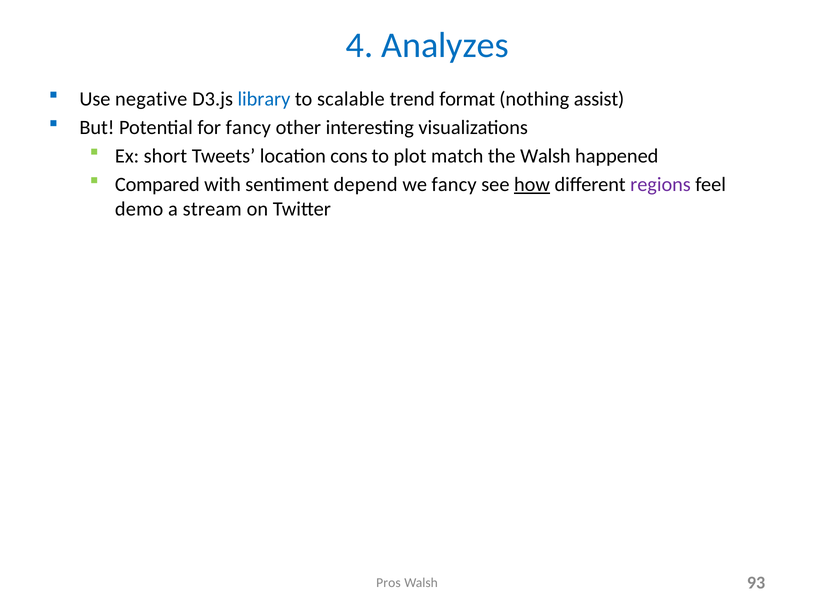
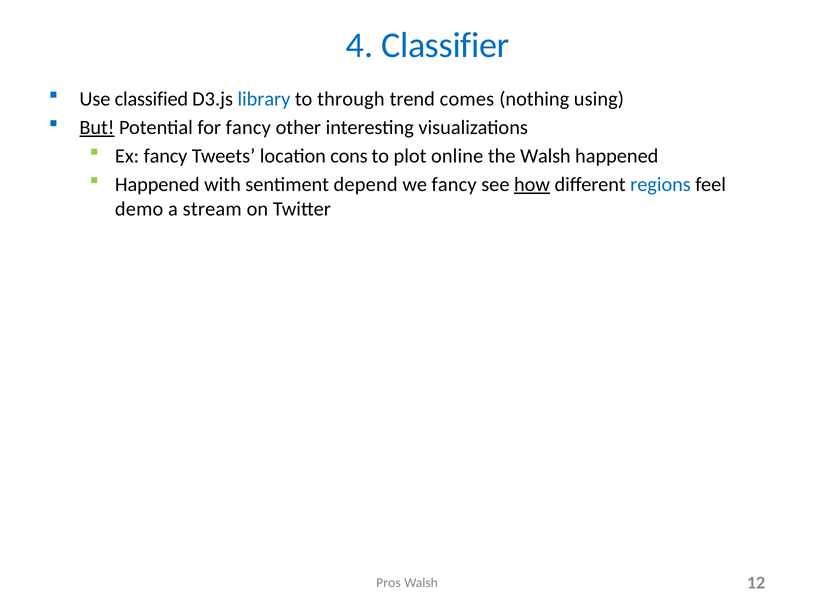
Analyzes: Analyzes -> Classifier
negative: negative -> classified
scalable: scalable -> through
format: format -> comes
assist: assist -> using
But underline: none -> present
Ex short: short -> fancy
match: match -> online
Compared at (157, 185): Compared -> Happened
regions colour: purple -> blue
93: 93 -> 12
